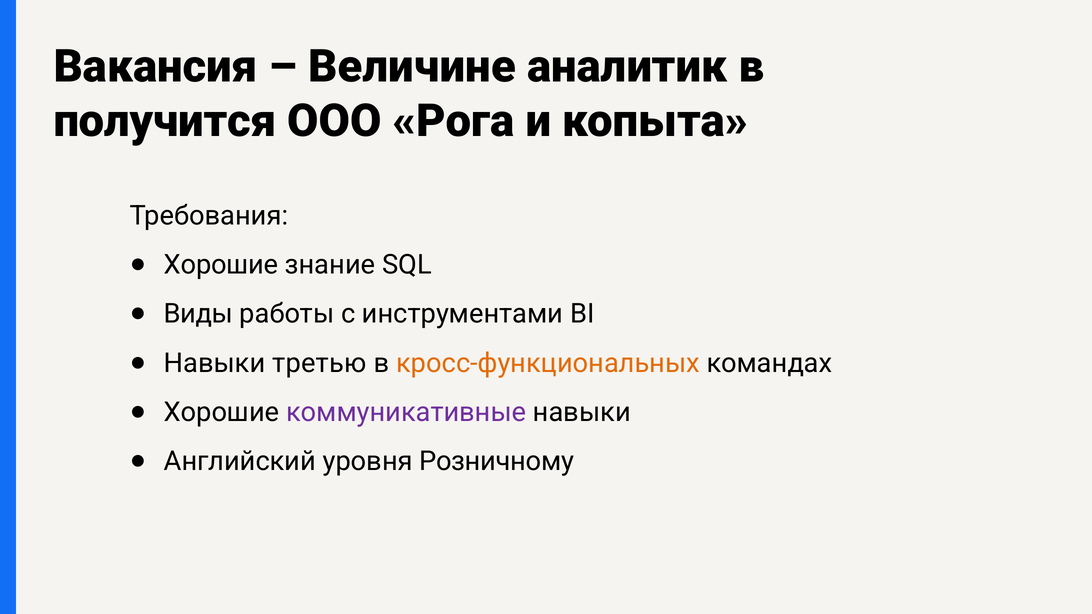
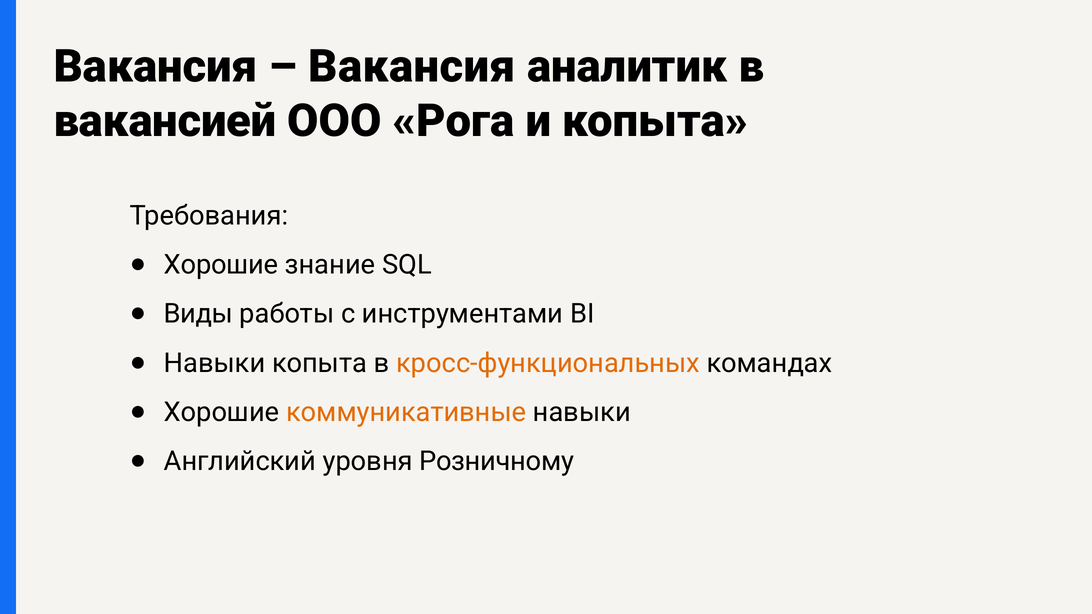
Величине at (412, 67): Величине -> Вакансия
получится: получится -> вакансией
Навыки третью: третью -> копыта
коммуникативные colour: purple -> orange
